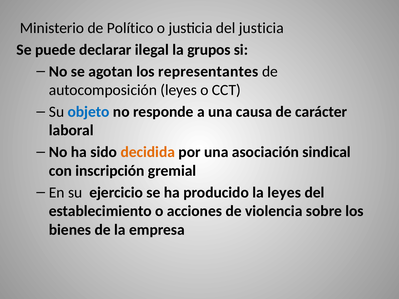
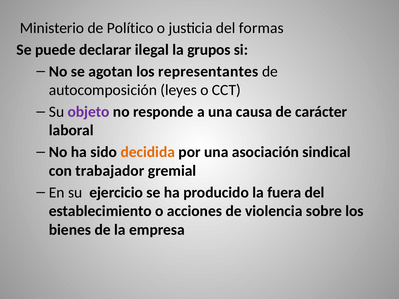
del justicia: justicia -> formas
objeto colour: blue -> purple
inscripción: inscripción -> trabajador
la leyes: leyes -> fuera
